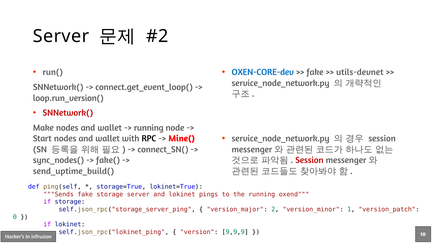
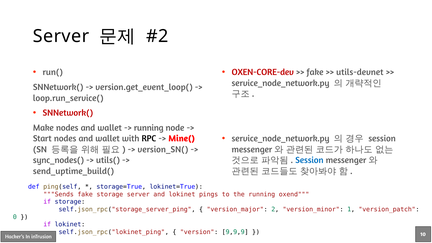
OXEN-CORE-dev colour: blue -> red
connect.get_event_loop(: connect.get_event_loop( -> version.get_event_loop(
loop.run_version(: loop.run_version( -> loop.run_service(
connect_SN(: connect_SN( -> version_SN(
fake(: fake( -> utils(
Session at (309, 160) colour: red -> blue
